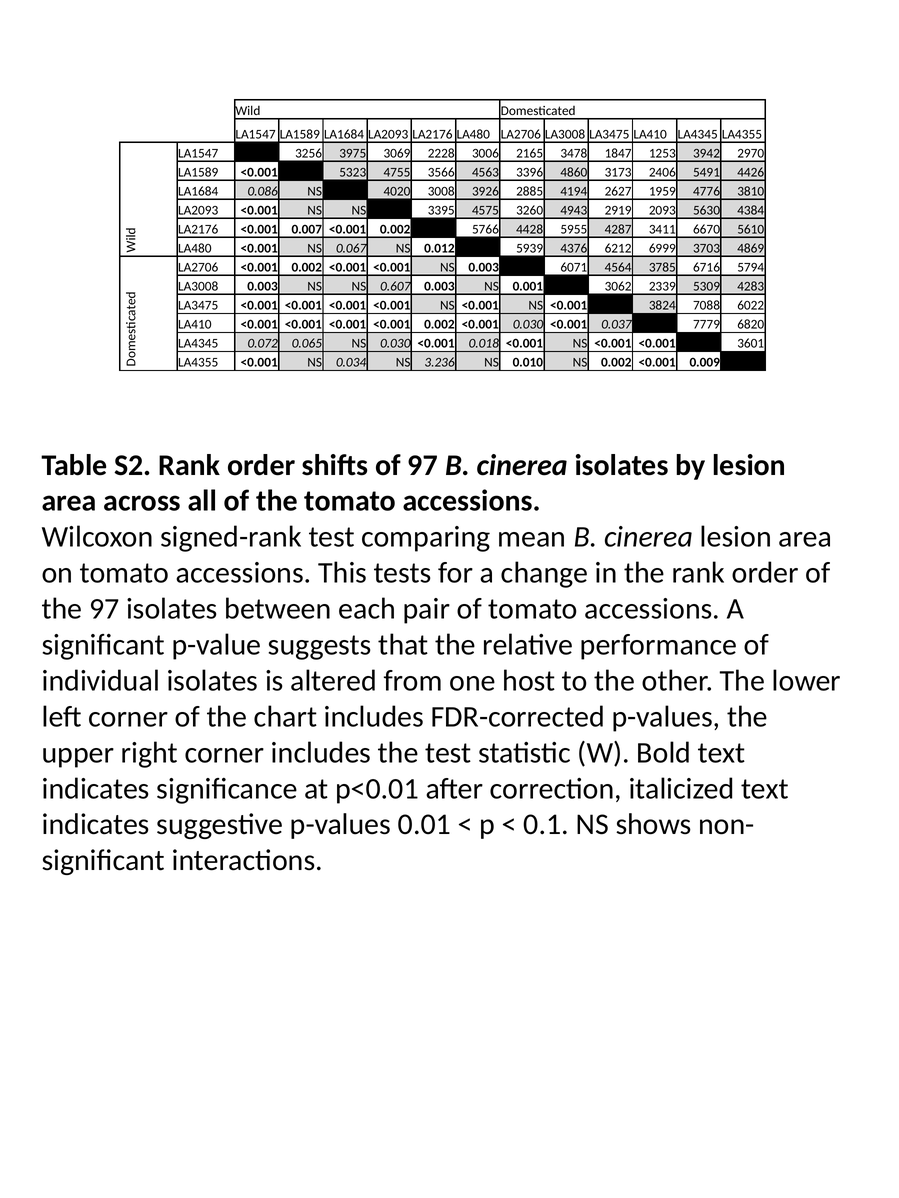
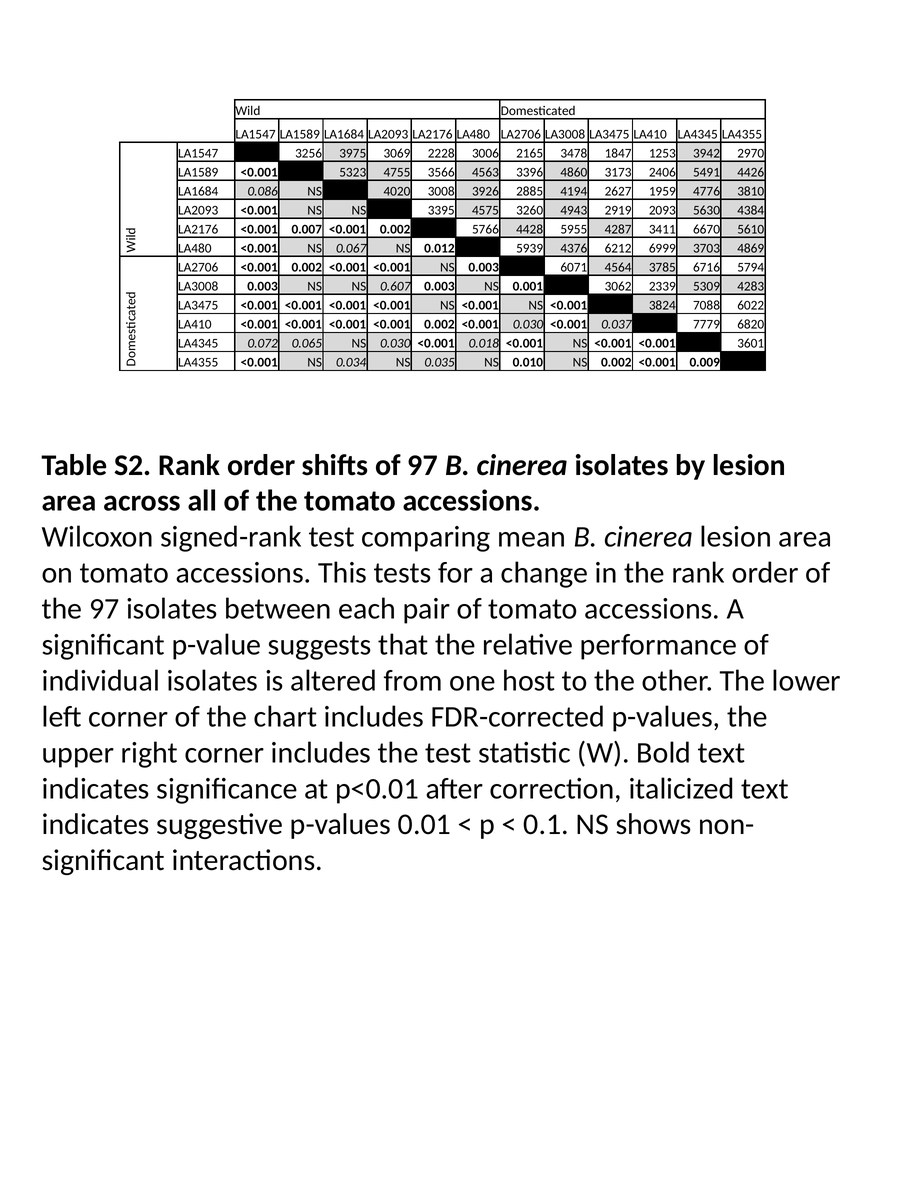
3.236: 3.236 -> 0.035
